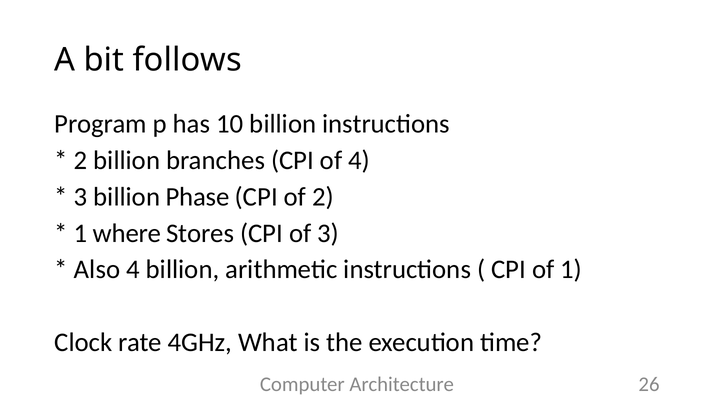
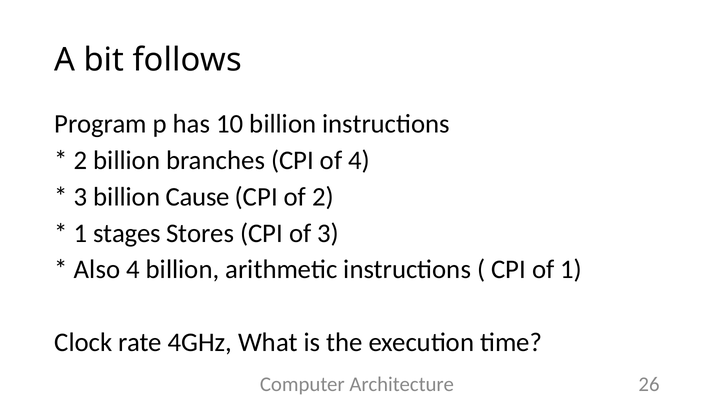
Phase: Phase -> Cause
where: where -> stages
